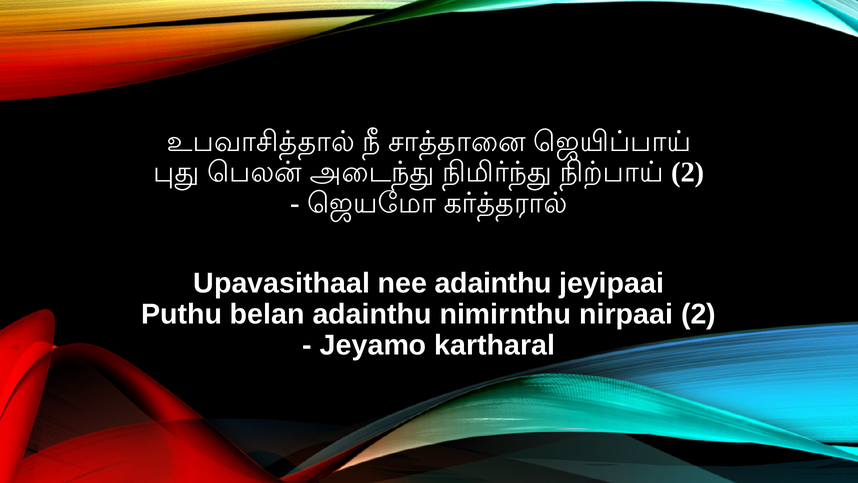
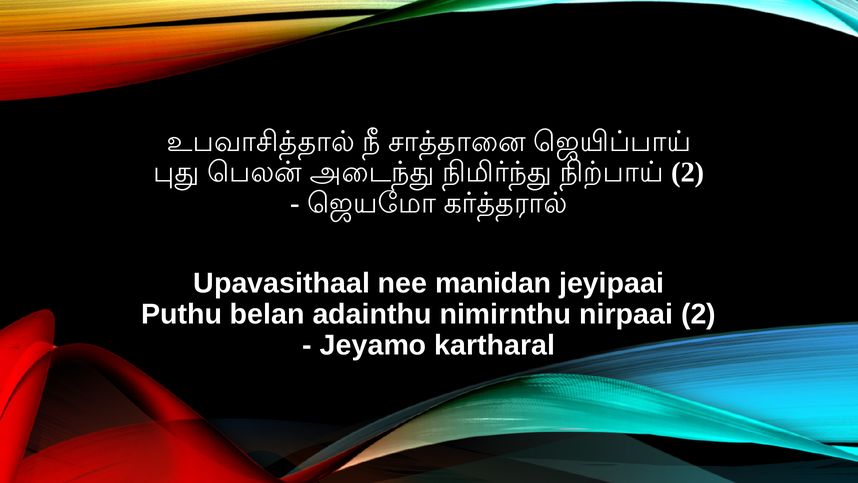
nee adainthu: adainthu -> manidan
